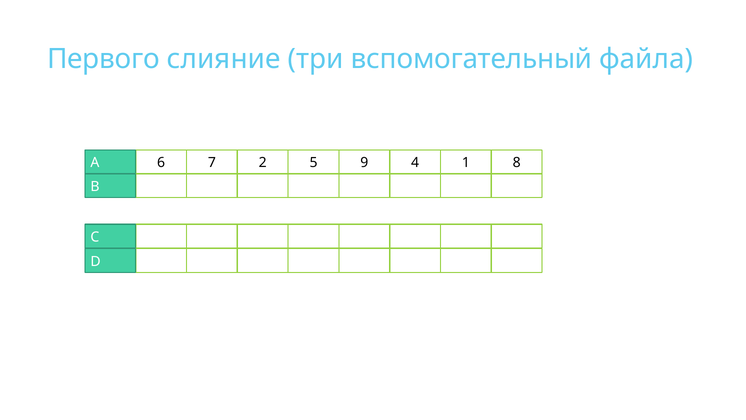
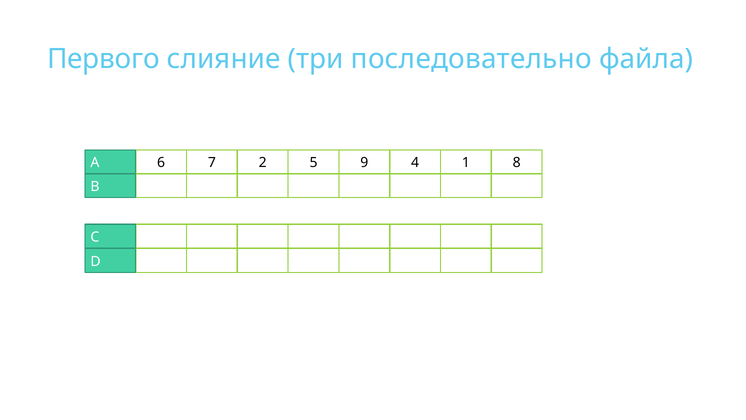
вспомогательный: вспомогательный -> последовательно
